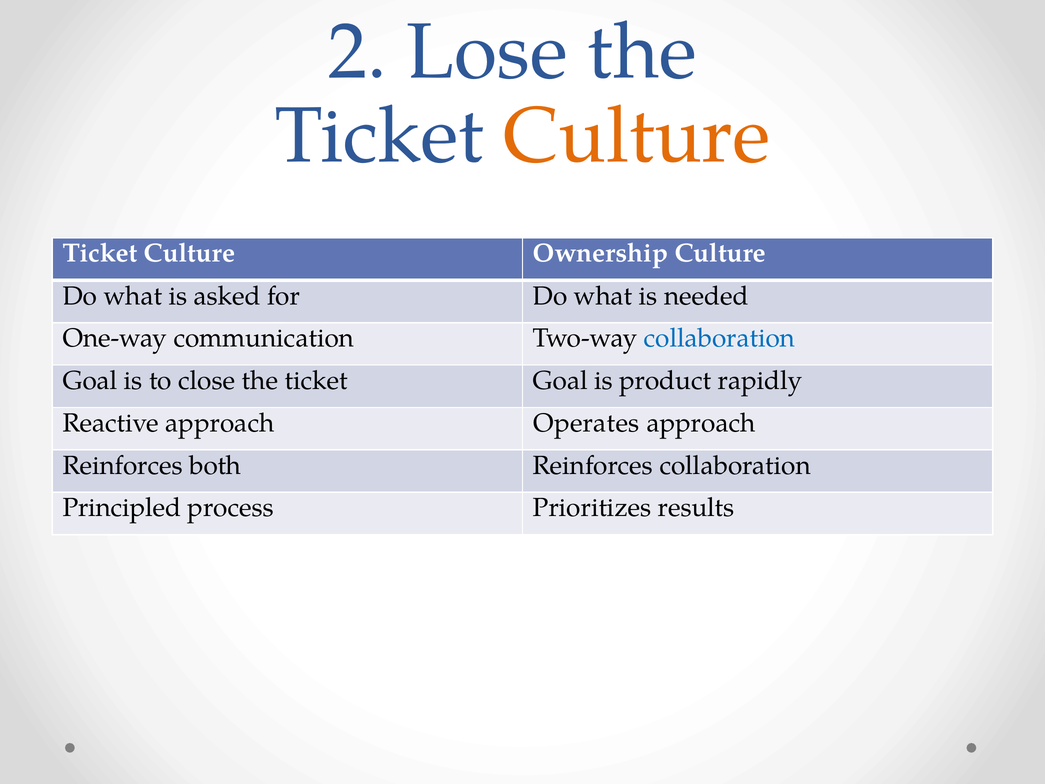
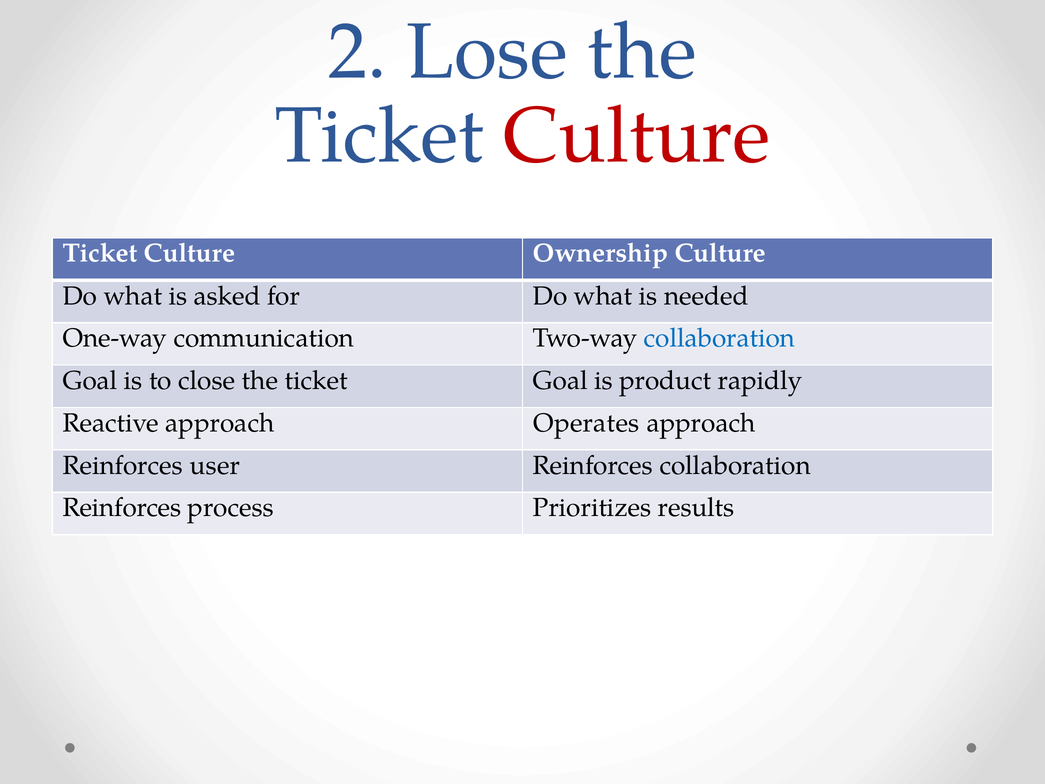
Culture at (637, 136) colour: orange -> red
both: both -> user
Principled at (122, 508): Principled -> Reinforces
